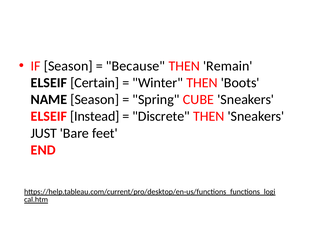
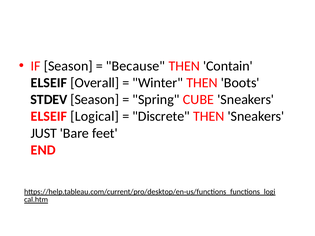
Remain: Remain -> Contain
Certain: Certain -> Overall
NAME: NAME -> STDEV
Instead: Instead -> Logical
